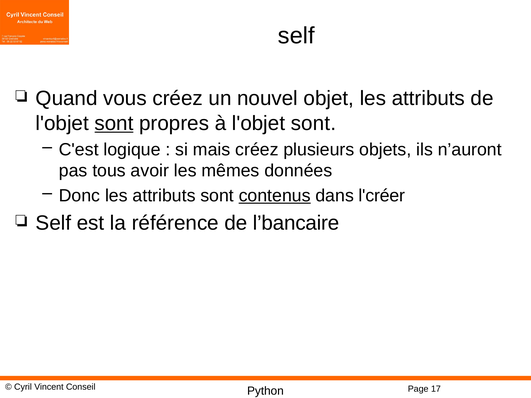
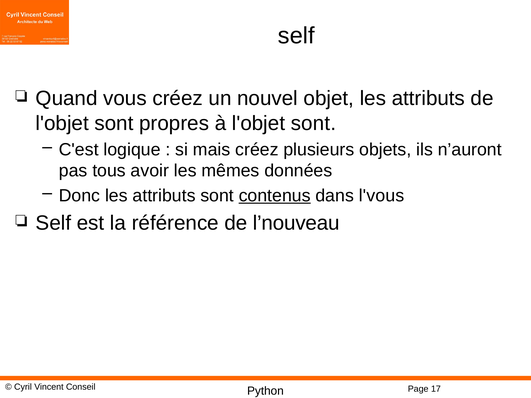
sont at (114, 123) underline: present -> none
l'créer: l'créer -> l'vous
l’bancaire: l’bancaire -> l’nouveau
